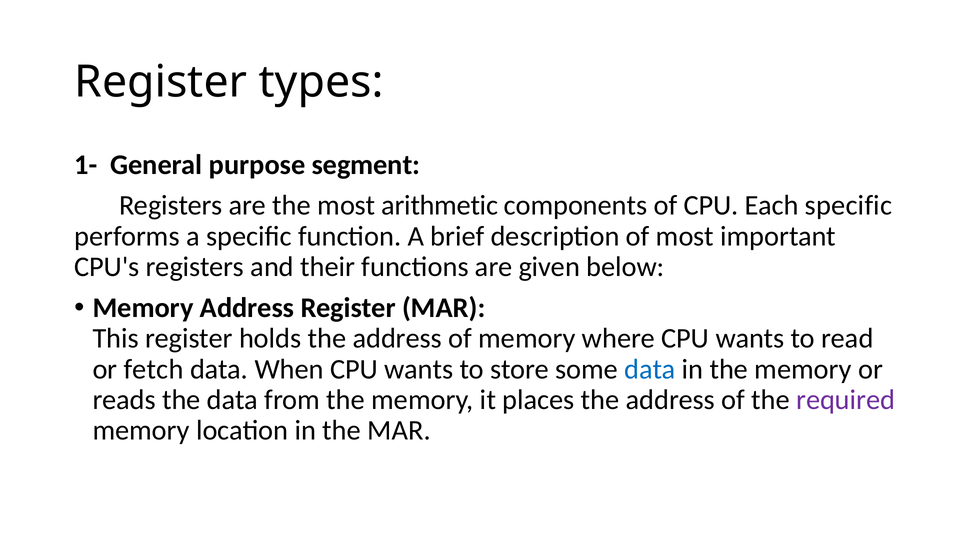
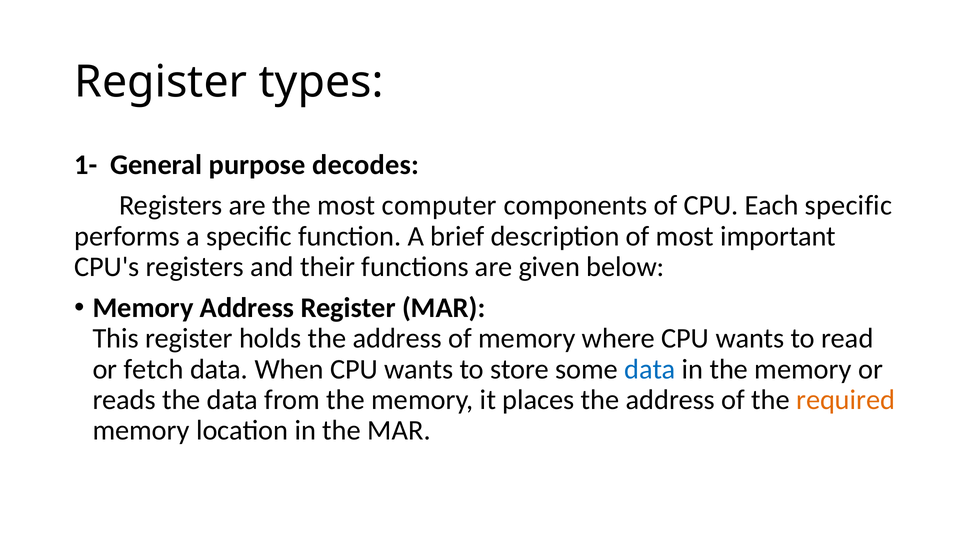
segment: segment -> decodes
arithmetic: arithmetic -> computer
required colour: purple -> orange
